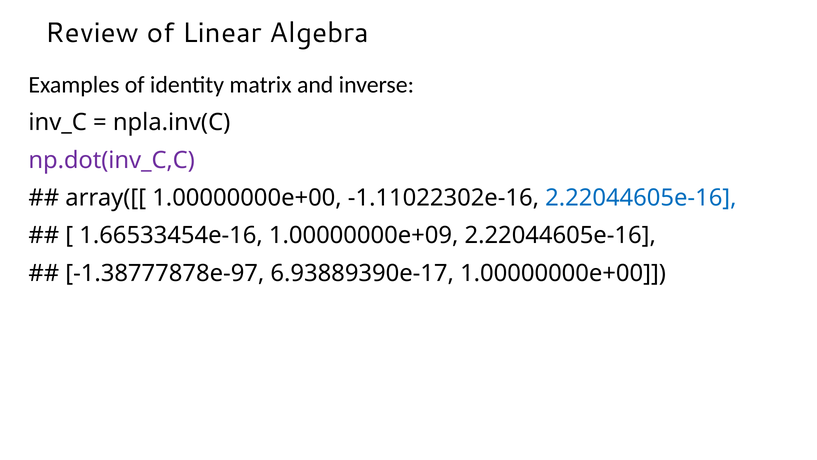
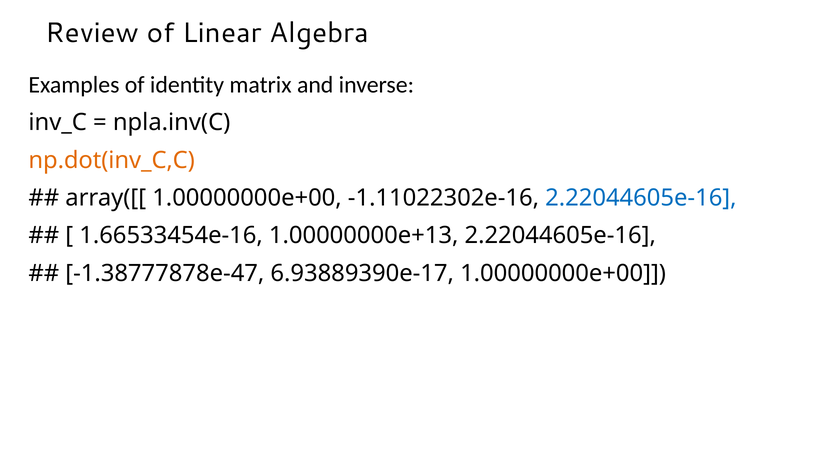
np.dot(inv_C,C colour: purple -> orange
1.00000000e+09: 1.00000000e+09 -> 1.00000000e+13
-1.38777878e-97: -1.38777878e-97 -> -1.38777878e-47
